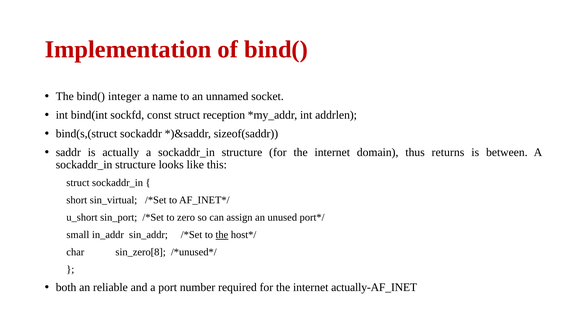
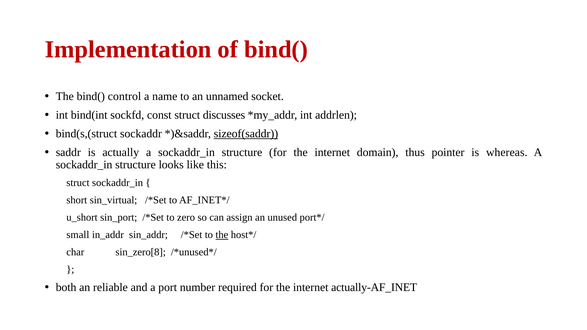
integer: integer -> control
reception: reception -> discusses
sizeof(saddr underline: none -> present
returns: returns -> pointer
between: between -> whereas
